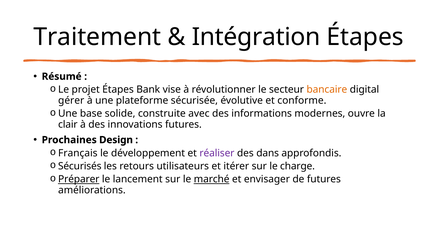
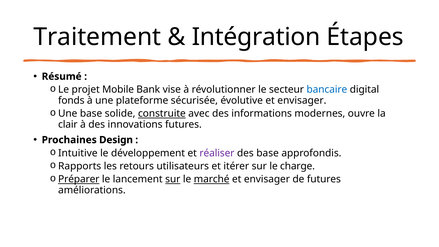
projet Étapes: Étapes -> Mobile
bancaire colour: orange -> blue
gérer: gérer -> fonds
évolutive et conforme: conforme -> envisager
construite underline: none -> present
Français: Français -> Intuitive
des dans: dans -> base
Sécurisés: Sécurisés -> Rapports
sur at (173, 179) underline: none -> present
